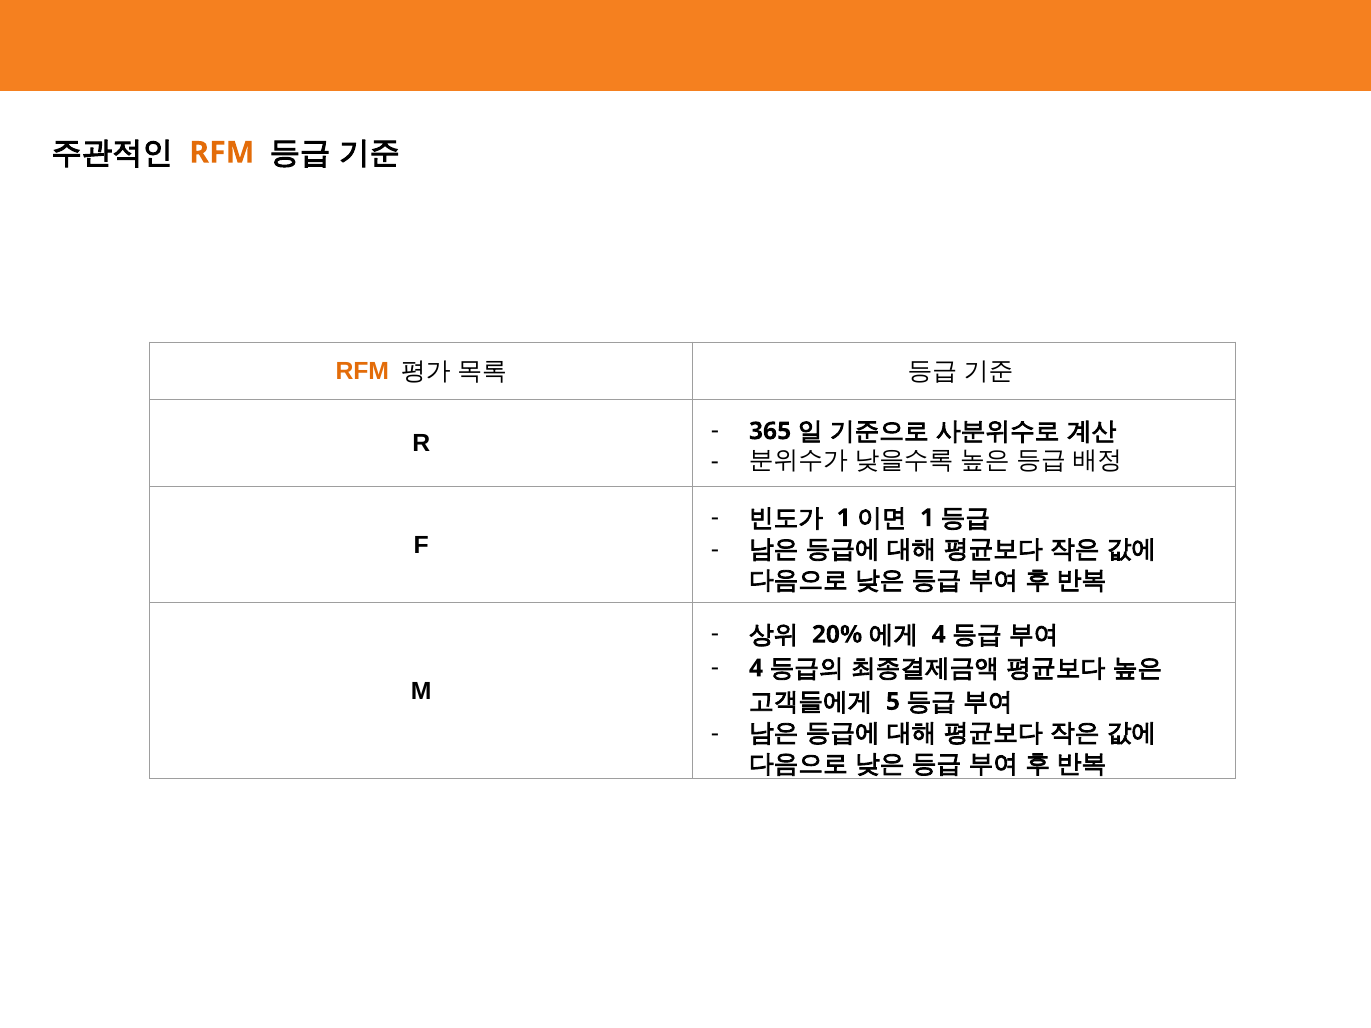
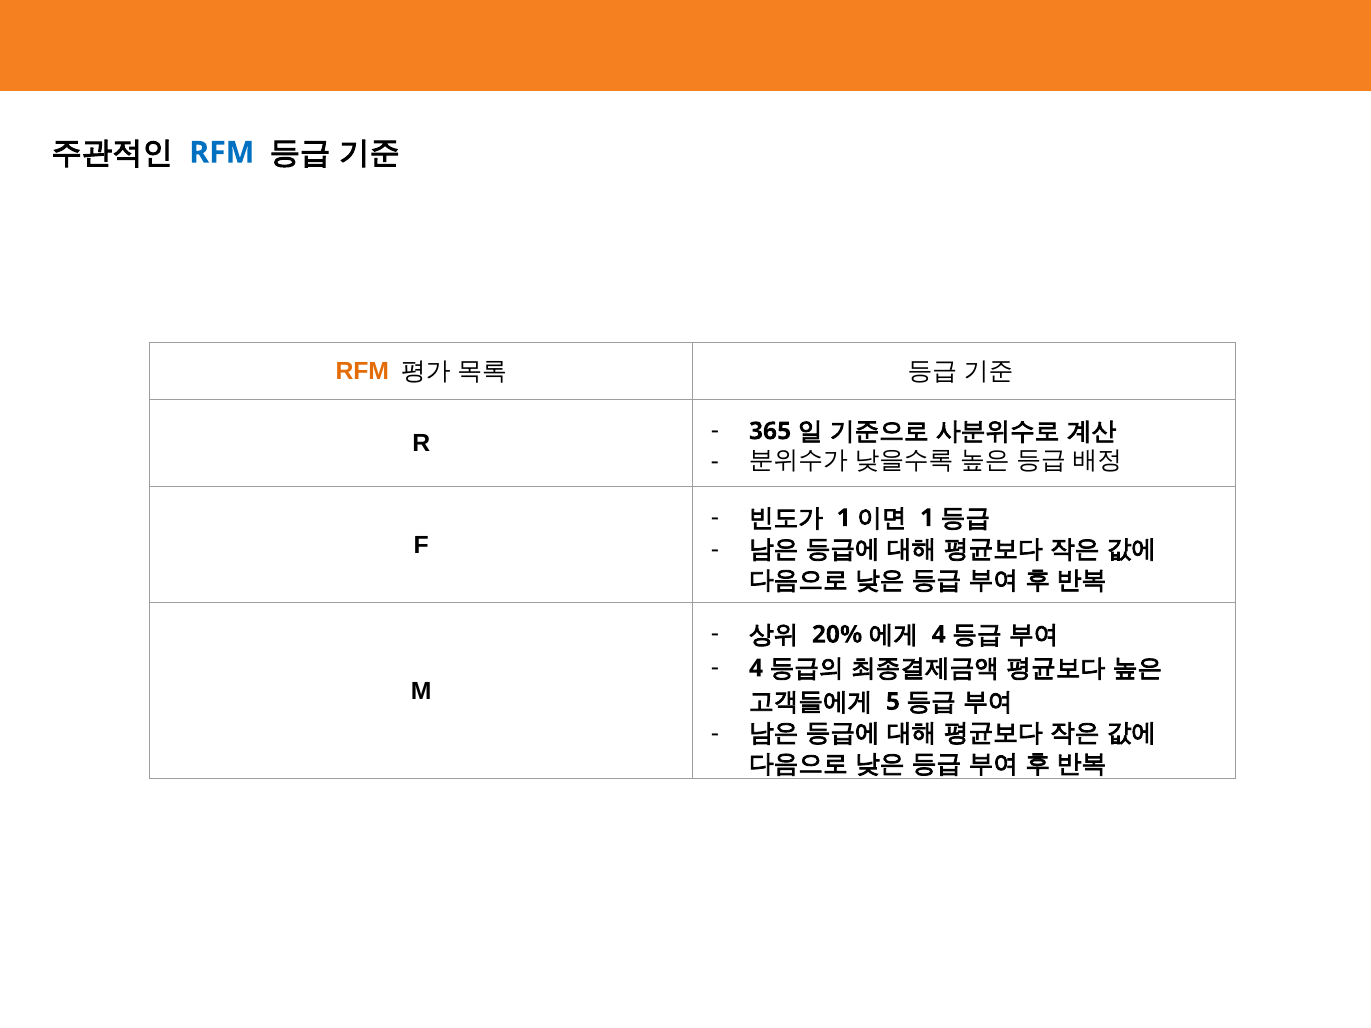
RFM at (222, 153) colour: orange -> blue
